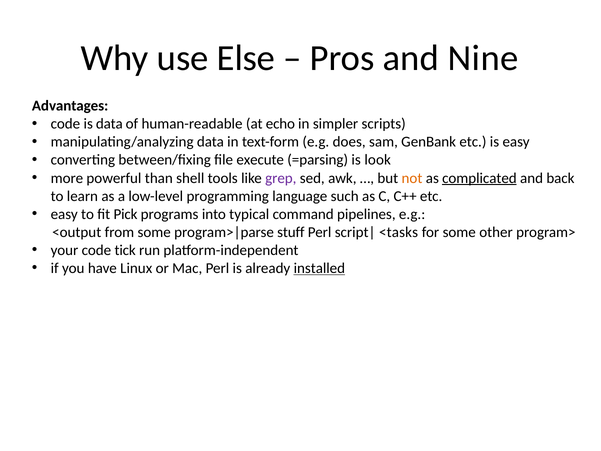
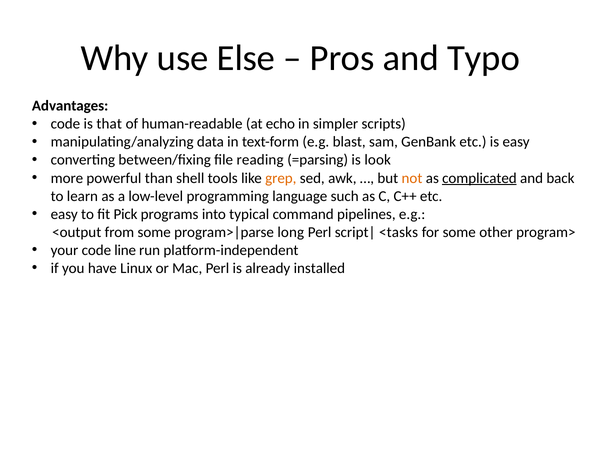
Nine: Nine -> Typo
is data: data -> that
does: does -> blast
execute: execute -> reading
grep colour: purple -> orange
stuff: stuff -> long
tick: tick -> line
installed underline: present -> none
